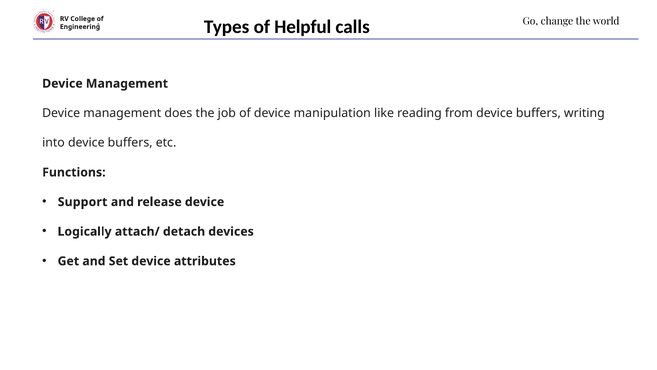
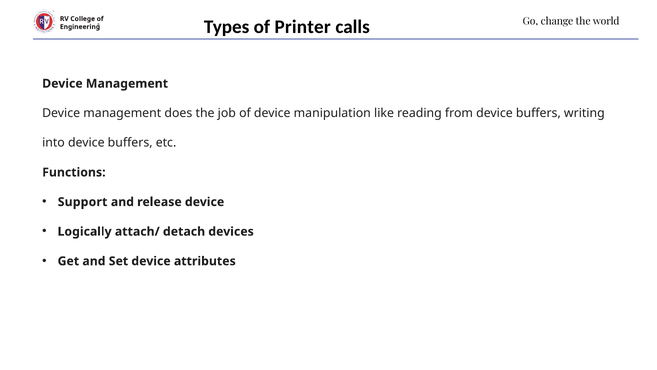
Helpful: Helpful -> Printer
